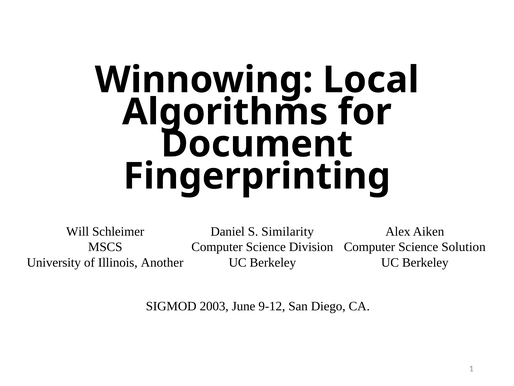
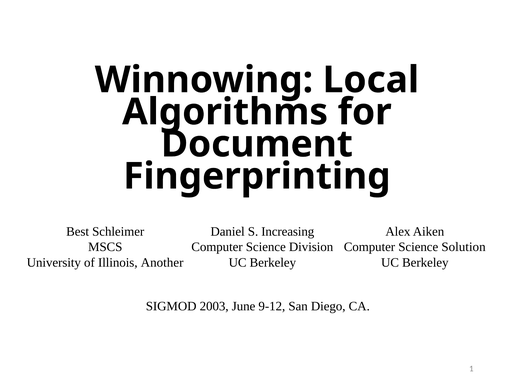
Will: Will -> Best
Similarity: Similarity -> Increasing
